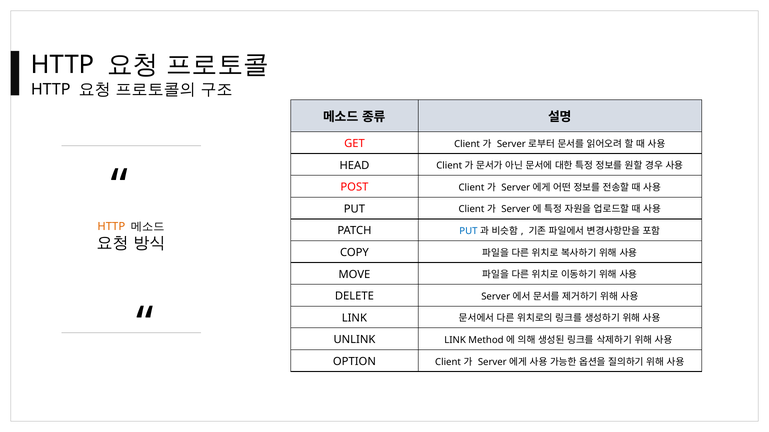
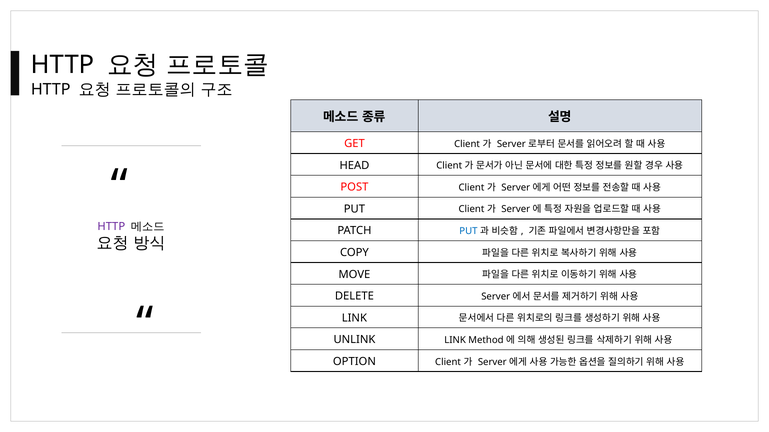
HTTP at (111, 227) colour: orange -> purple
